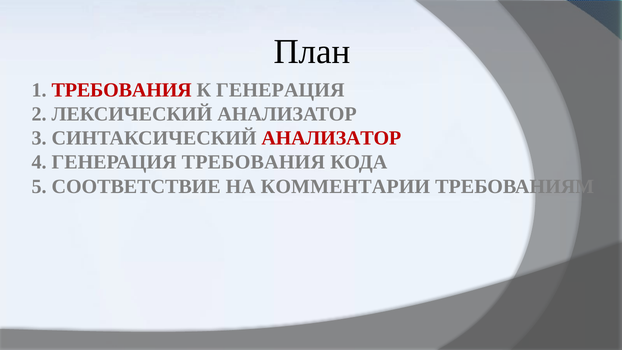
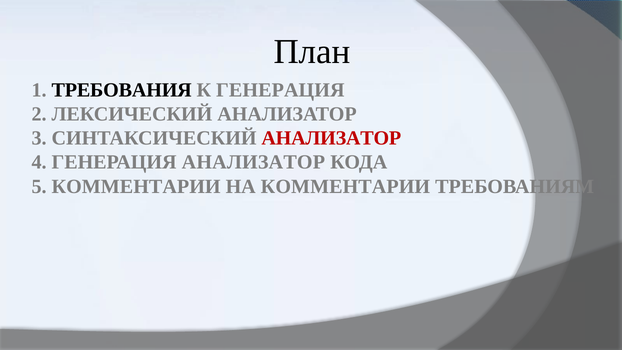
ТРЕБОВАНИЯ at (122, 90) colour: red -> black
ГЕНЕРАЦИЯ ТРЕБОВАНИЯ: ТРЕБОВАНИЯ -> АНАЛИЗАТОР
5 СООТВЕТСТВИЕ: СООТВЕТСТВИЕ -> КОММЕНТАРИИ
